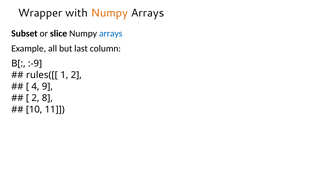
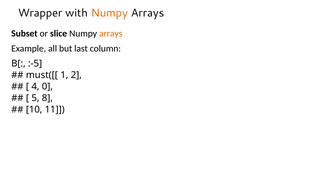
arrays at (111, 34) colour: blue -> orange
:-9: :-9 -> :-5
rules([[: rules([[ -> must([[
9: 9 -> 0
2 at (35, 98): 2 -> 5
